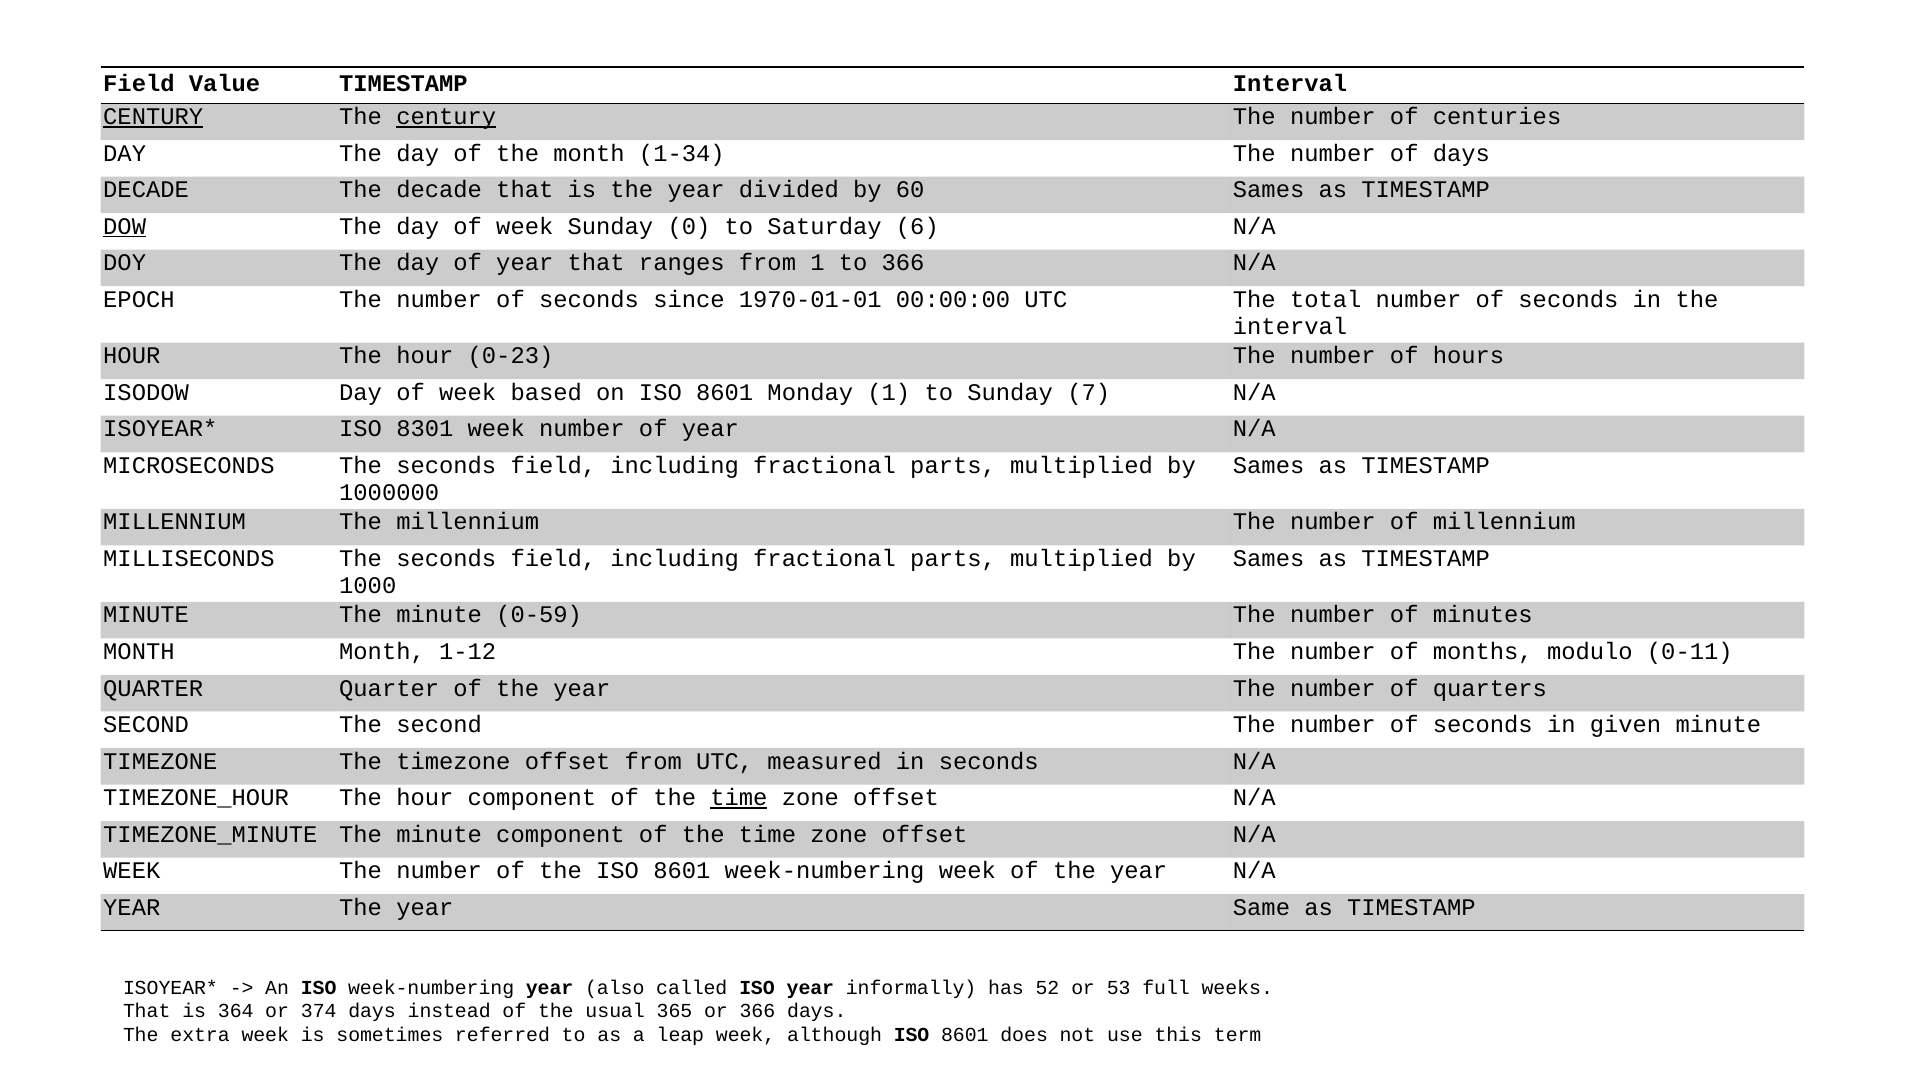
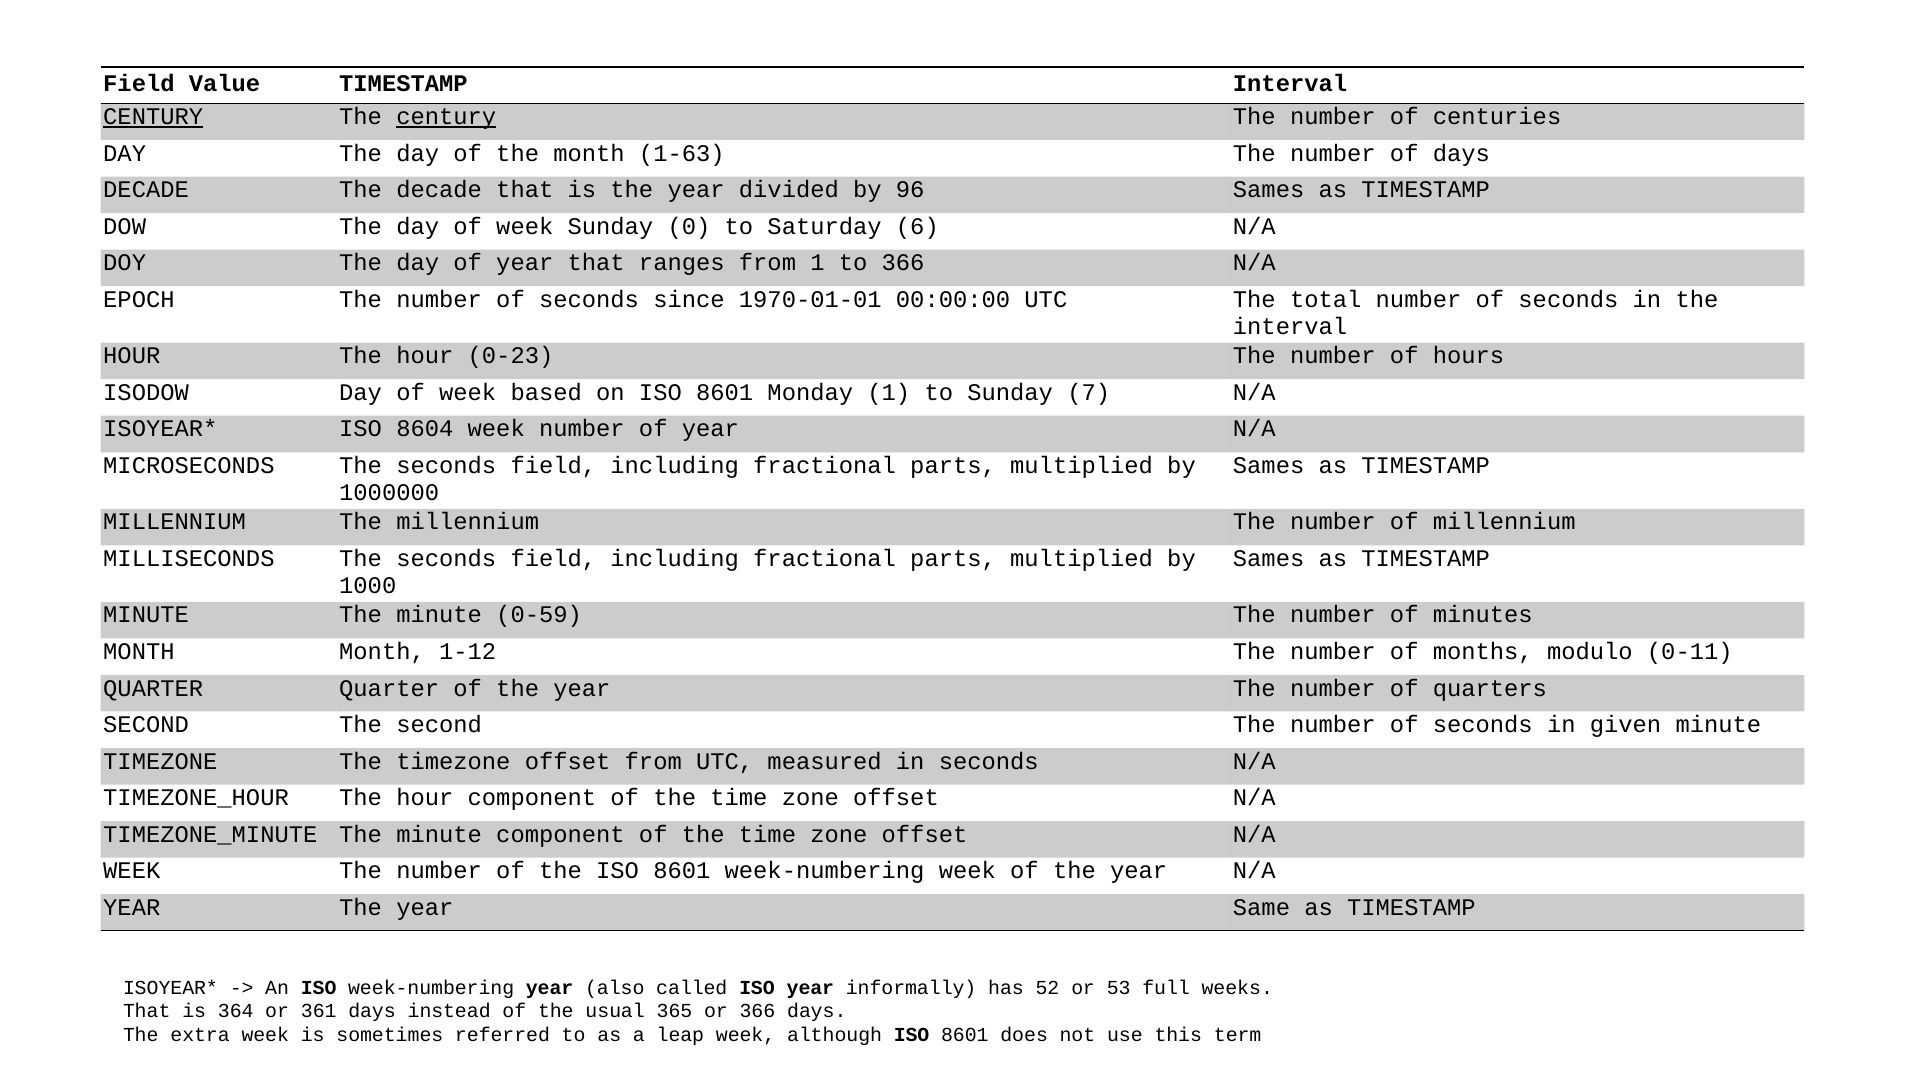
1-34: 1-34 -> 1-63
60: 60 -> 96
DOW underline: present -> none
8301: 8301 -> 8604
time at (739, 797) underline: present -> none
374: 374 -> 361
